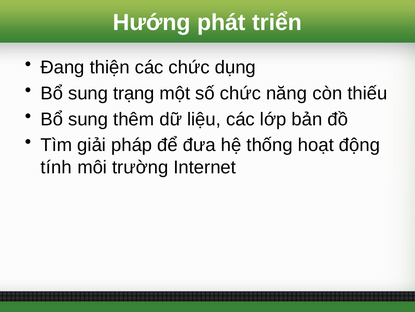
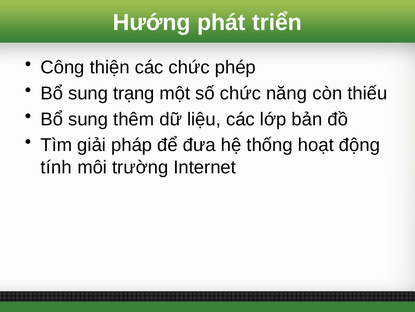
Đang: Đang -> Công
dụng: dụng -> phép
